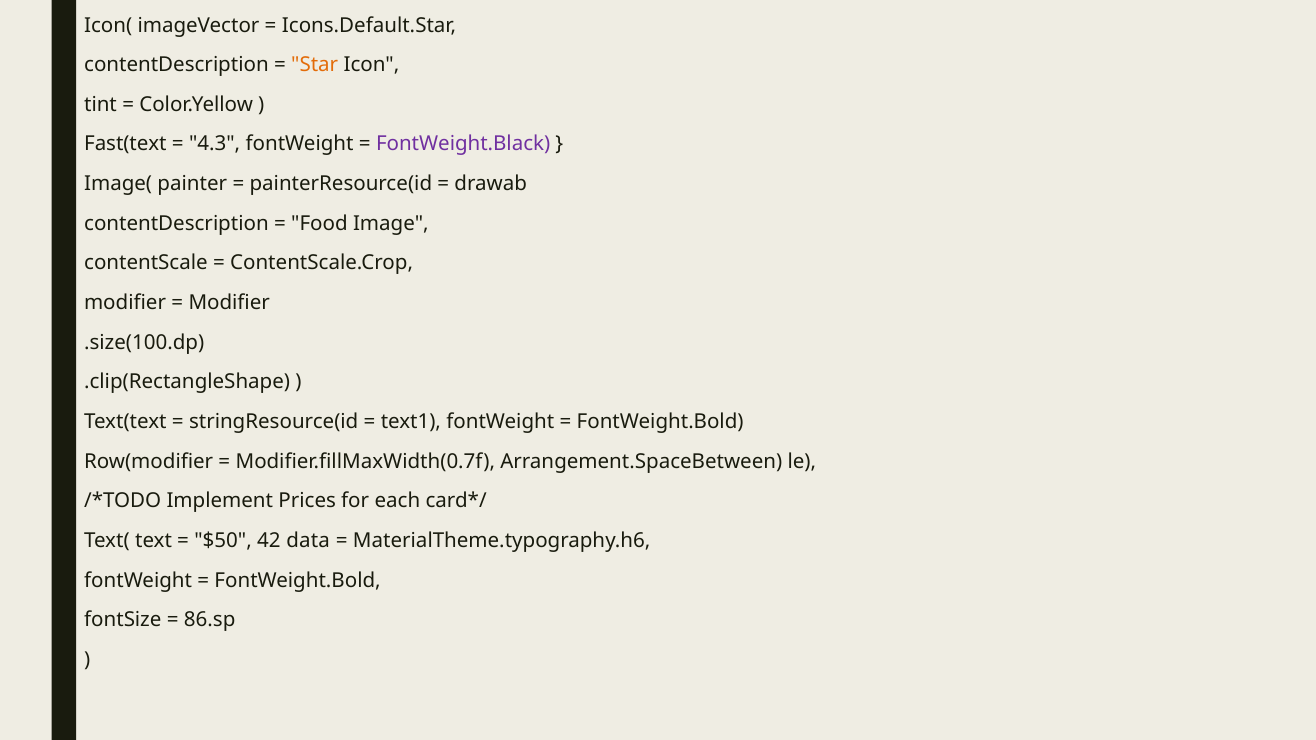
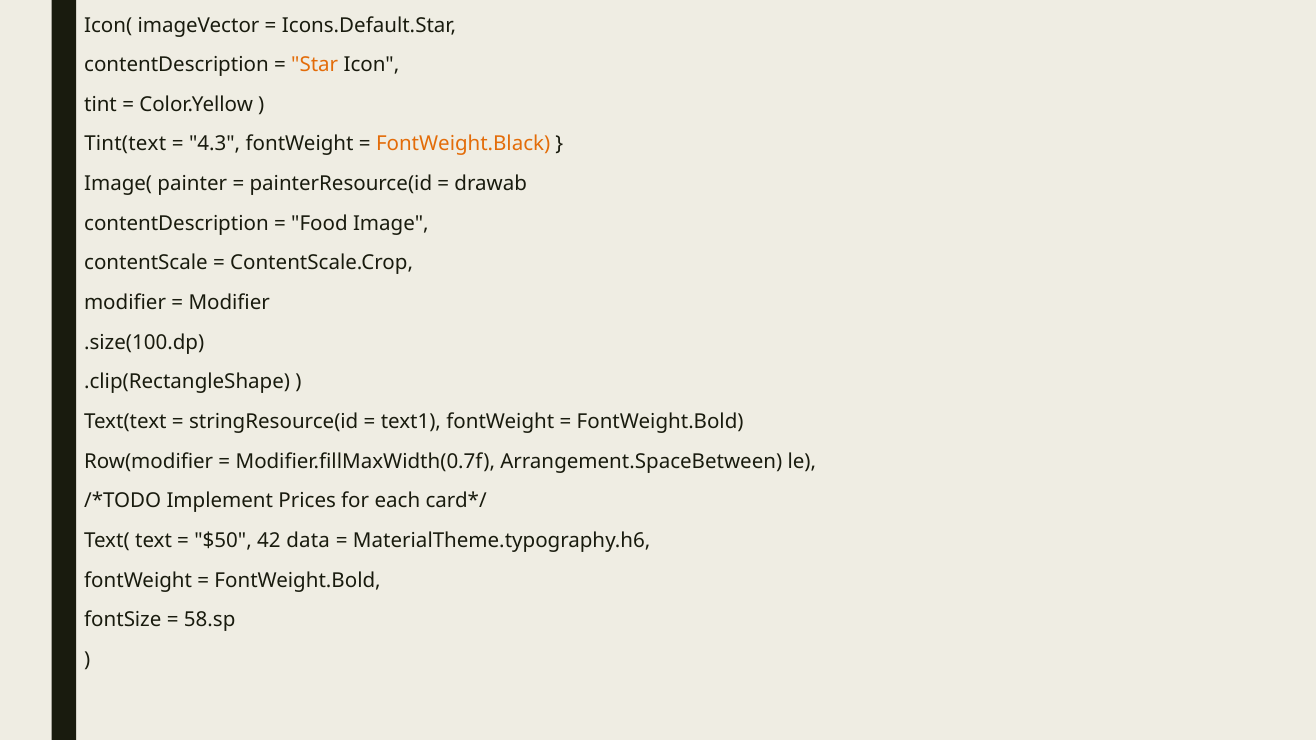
Fast(text: Fast(text -> Tint(text
FontWeight.Black colour: purple -> orange
86.sp: 86.sp -> 58.sp
